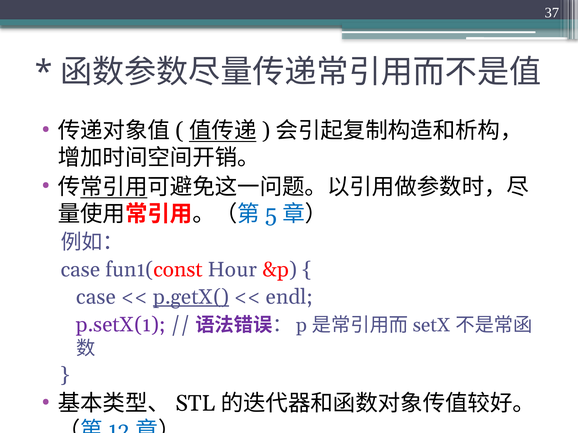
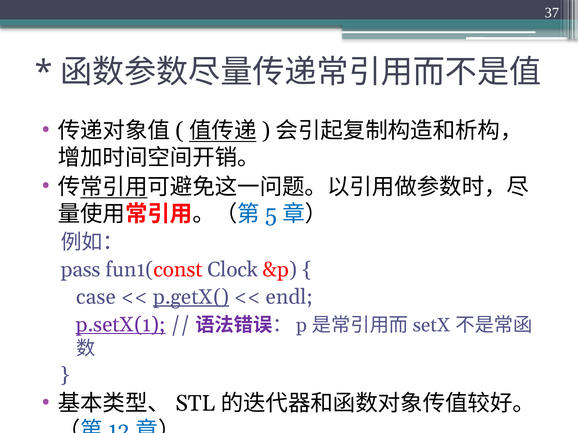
case at (80, 270): case -> pass
Hour: Hour -> Clock
p.setX(1 underline: none -> present
